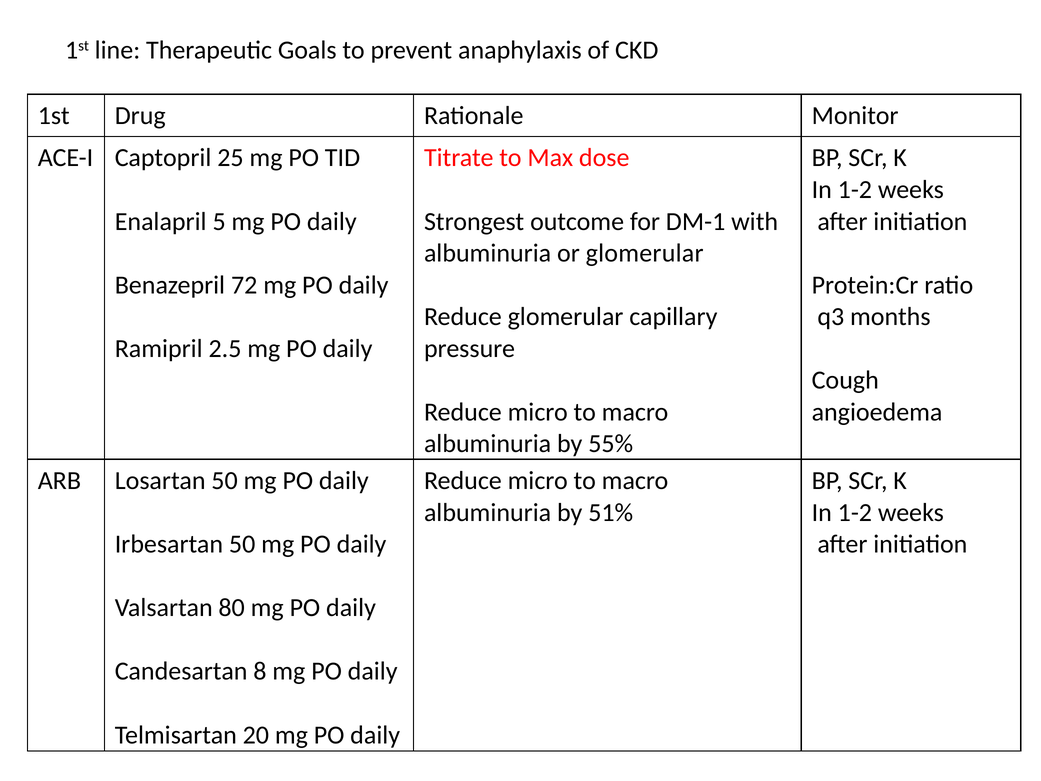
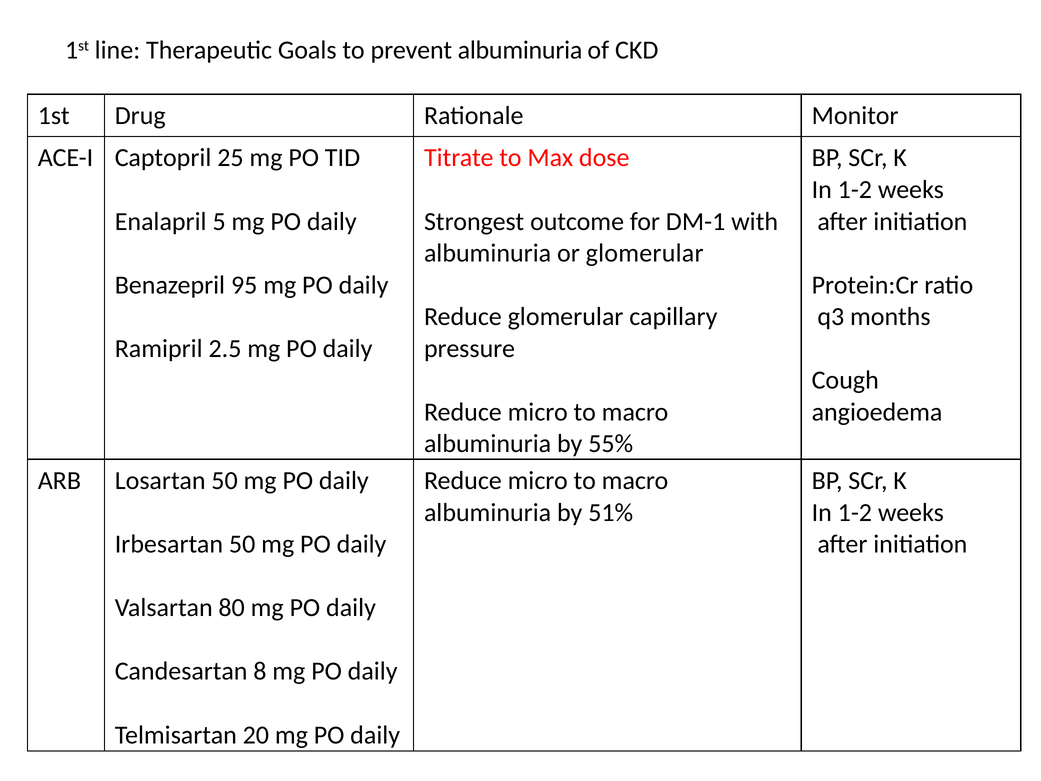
prevent anaphylaxis: anaphylaxis -> albuminuria
72: 72 -> 95
